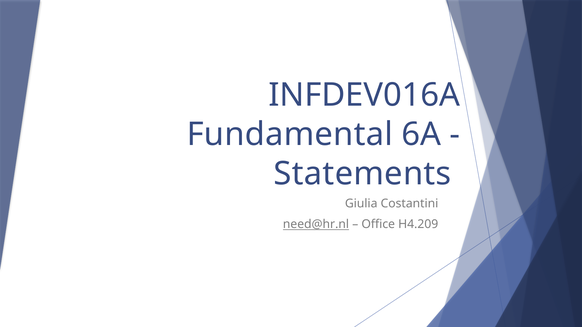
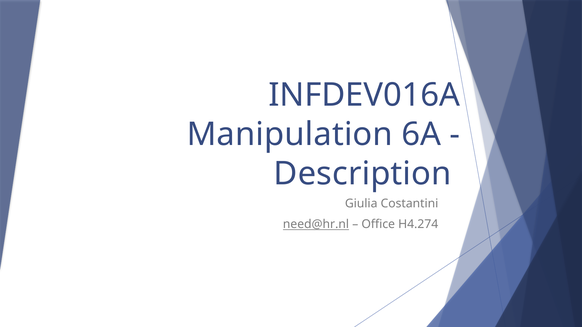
Fundamental: Fundamental -> Manipulation
Statements: Statements -> Description
H4.209: H4.209 -> H4.274
